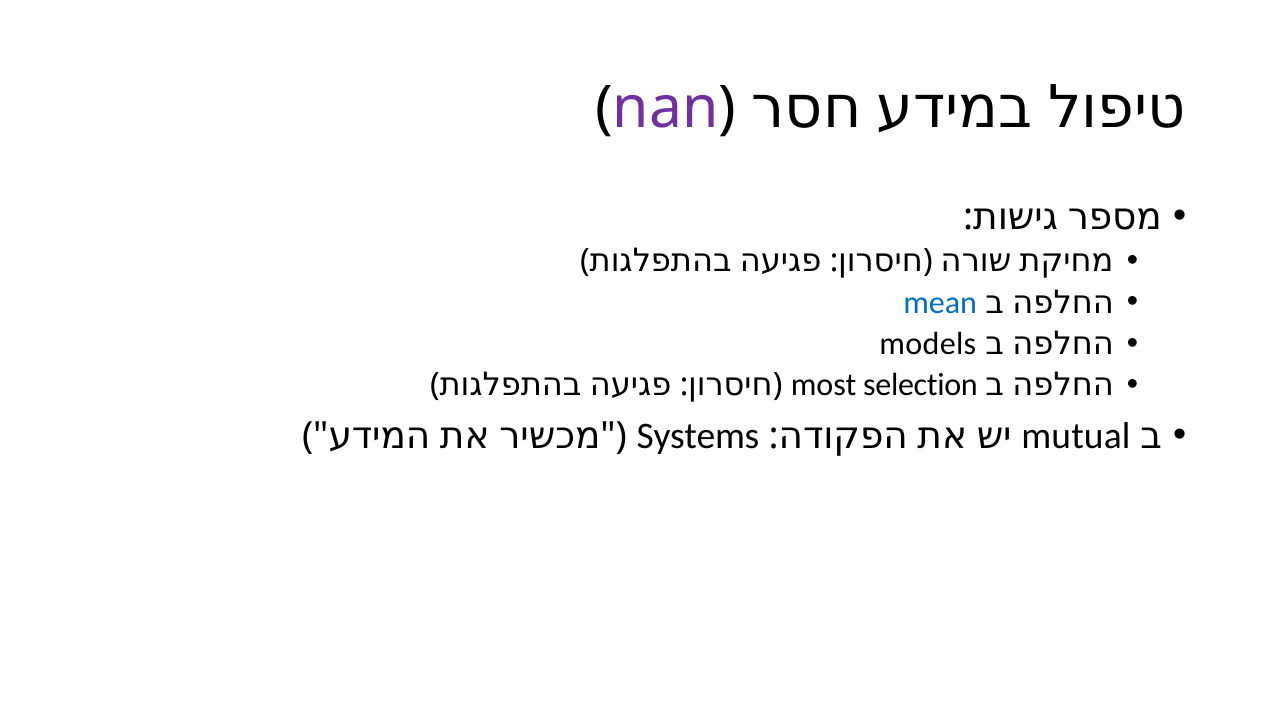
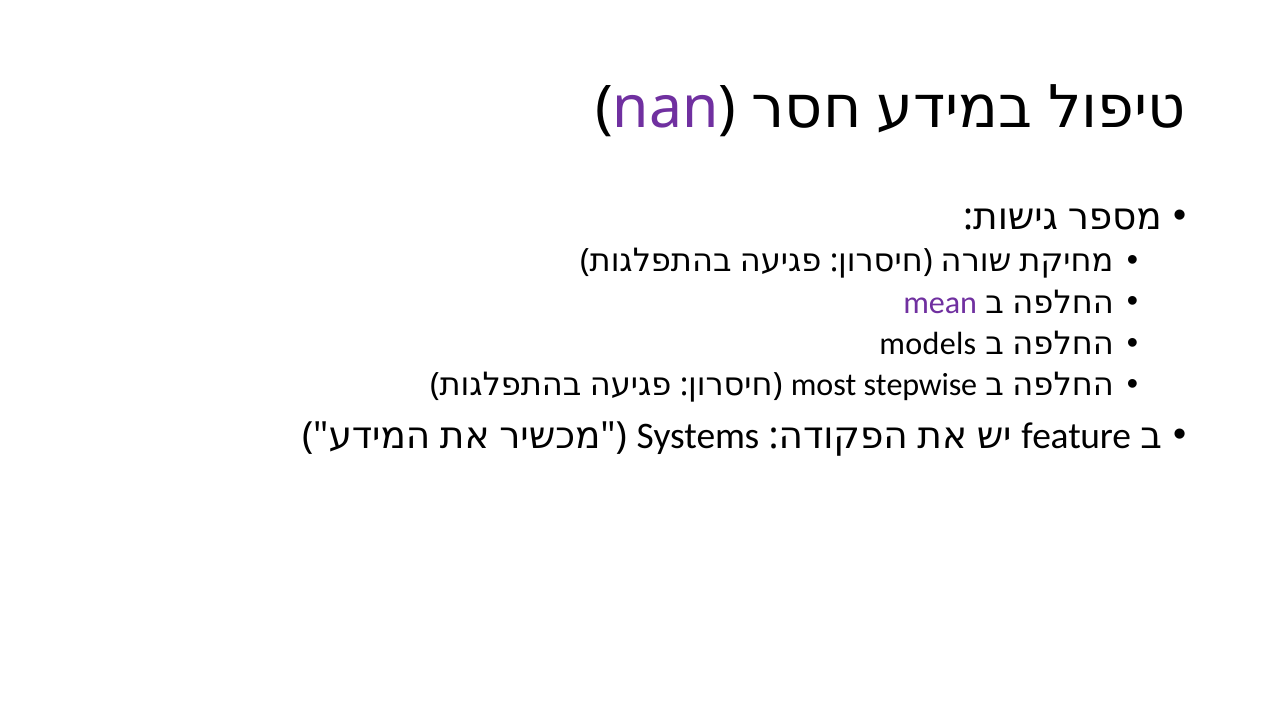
mean colour: blue -> purple
selection: selection -> stepwise
mutual: mutual -> feature
